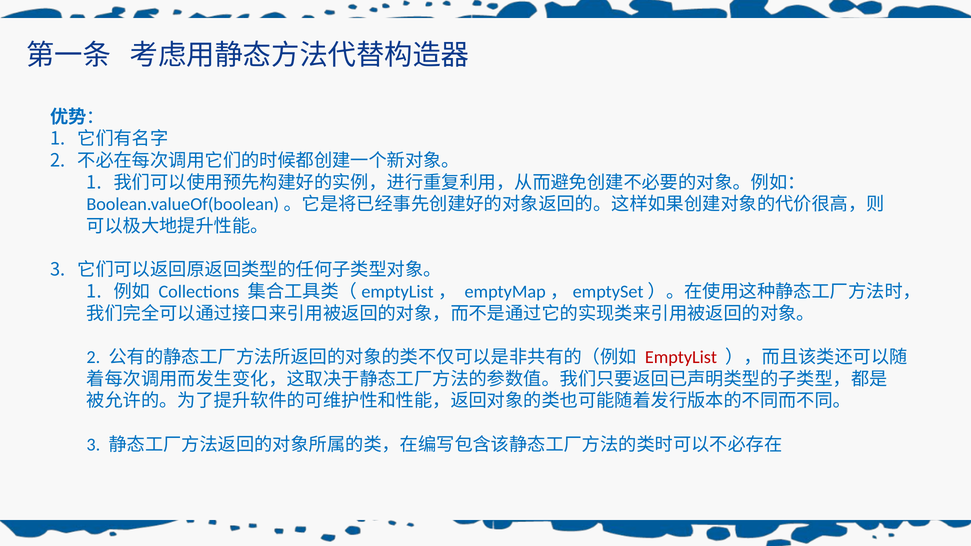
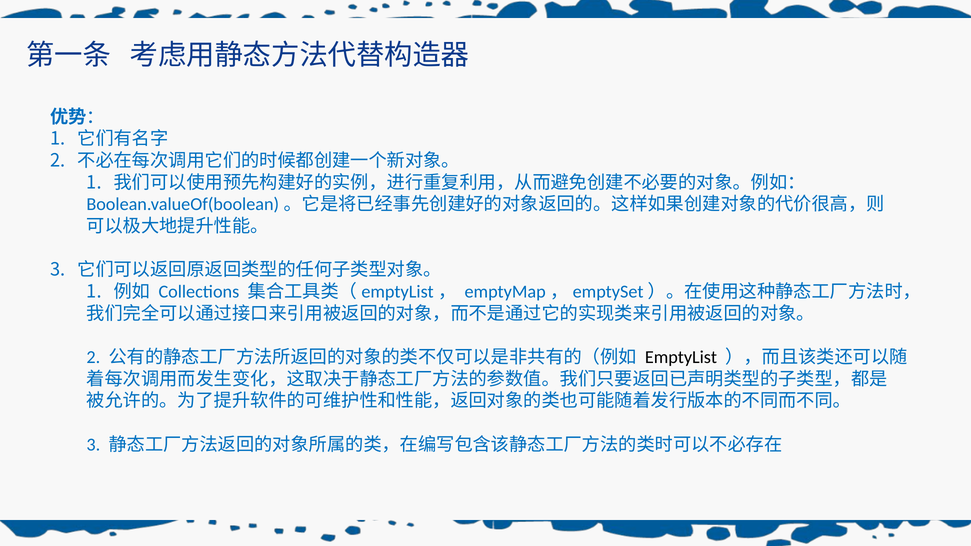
EmptyList colour: red -> black
